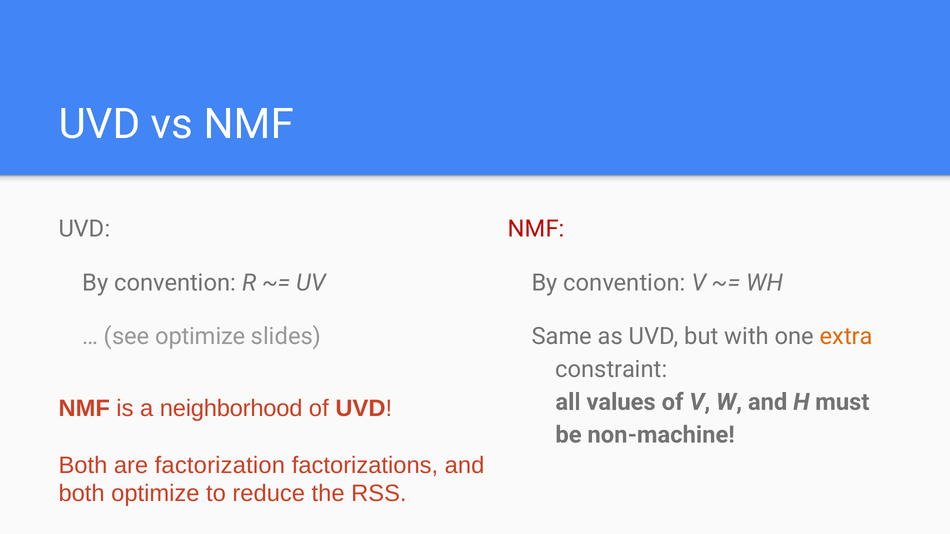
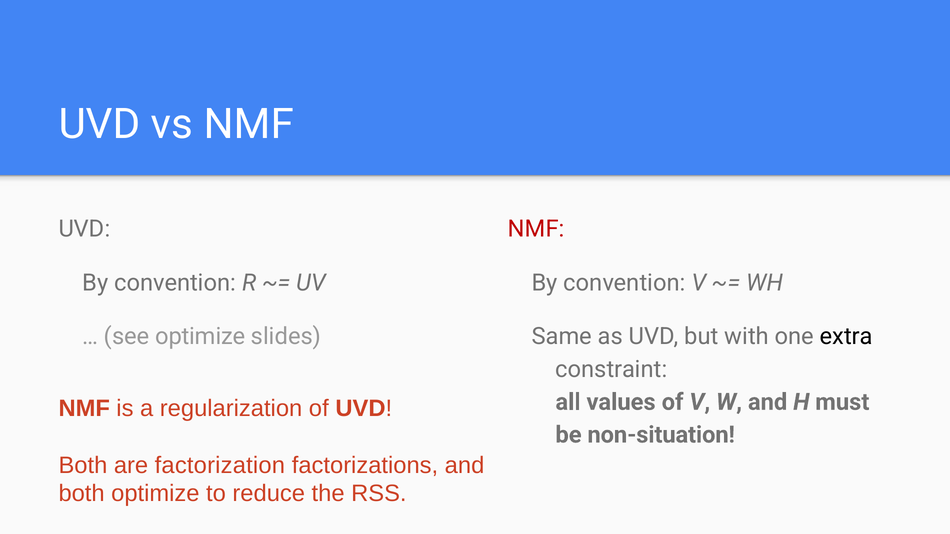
extra colour: orange -> black
neighborhood: neighborhood -> regularization
non-machine: non-machine -> non-situation
